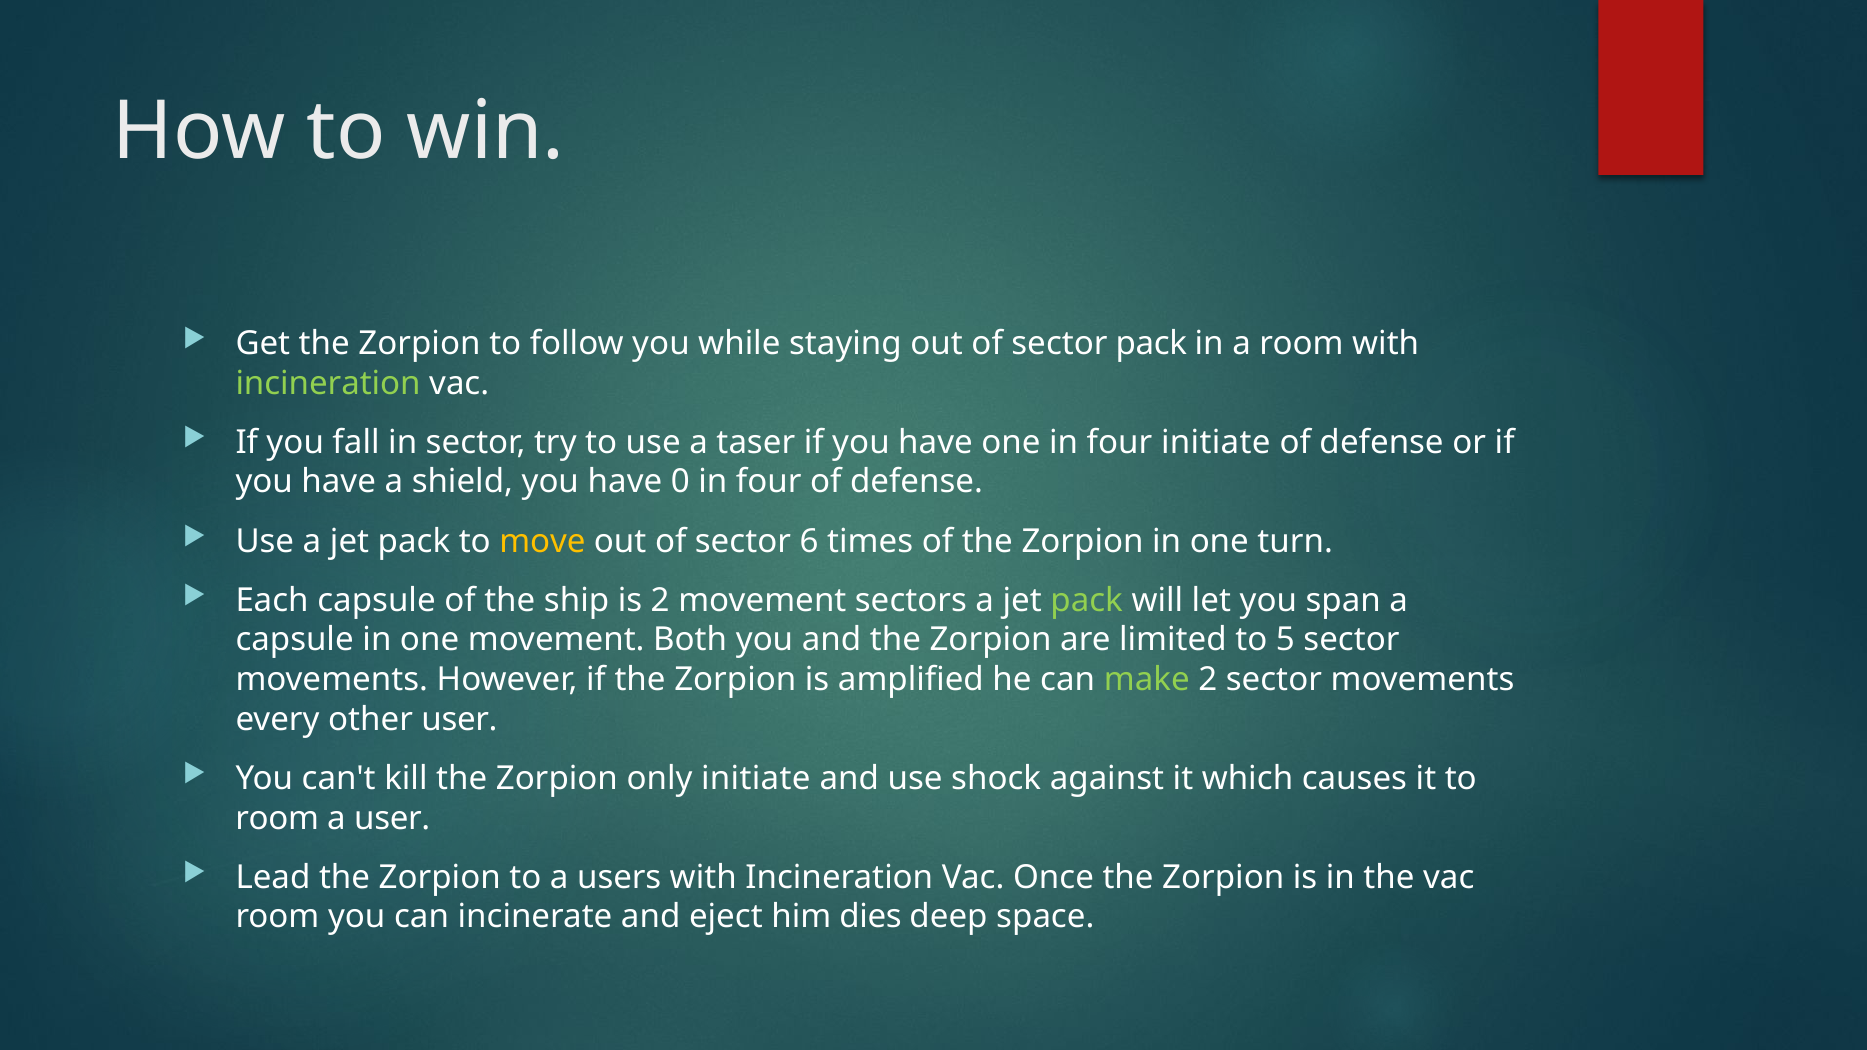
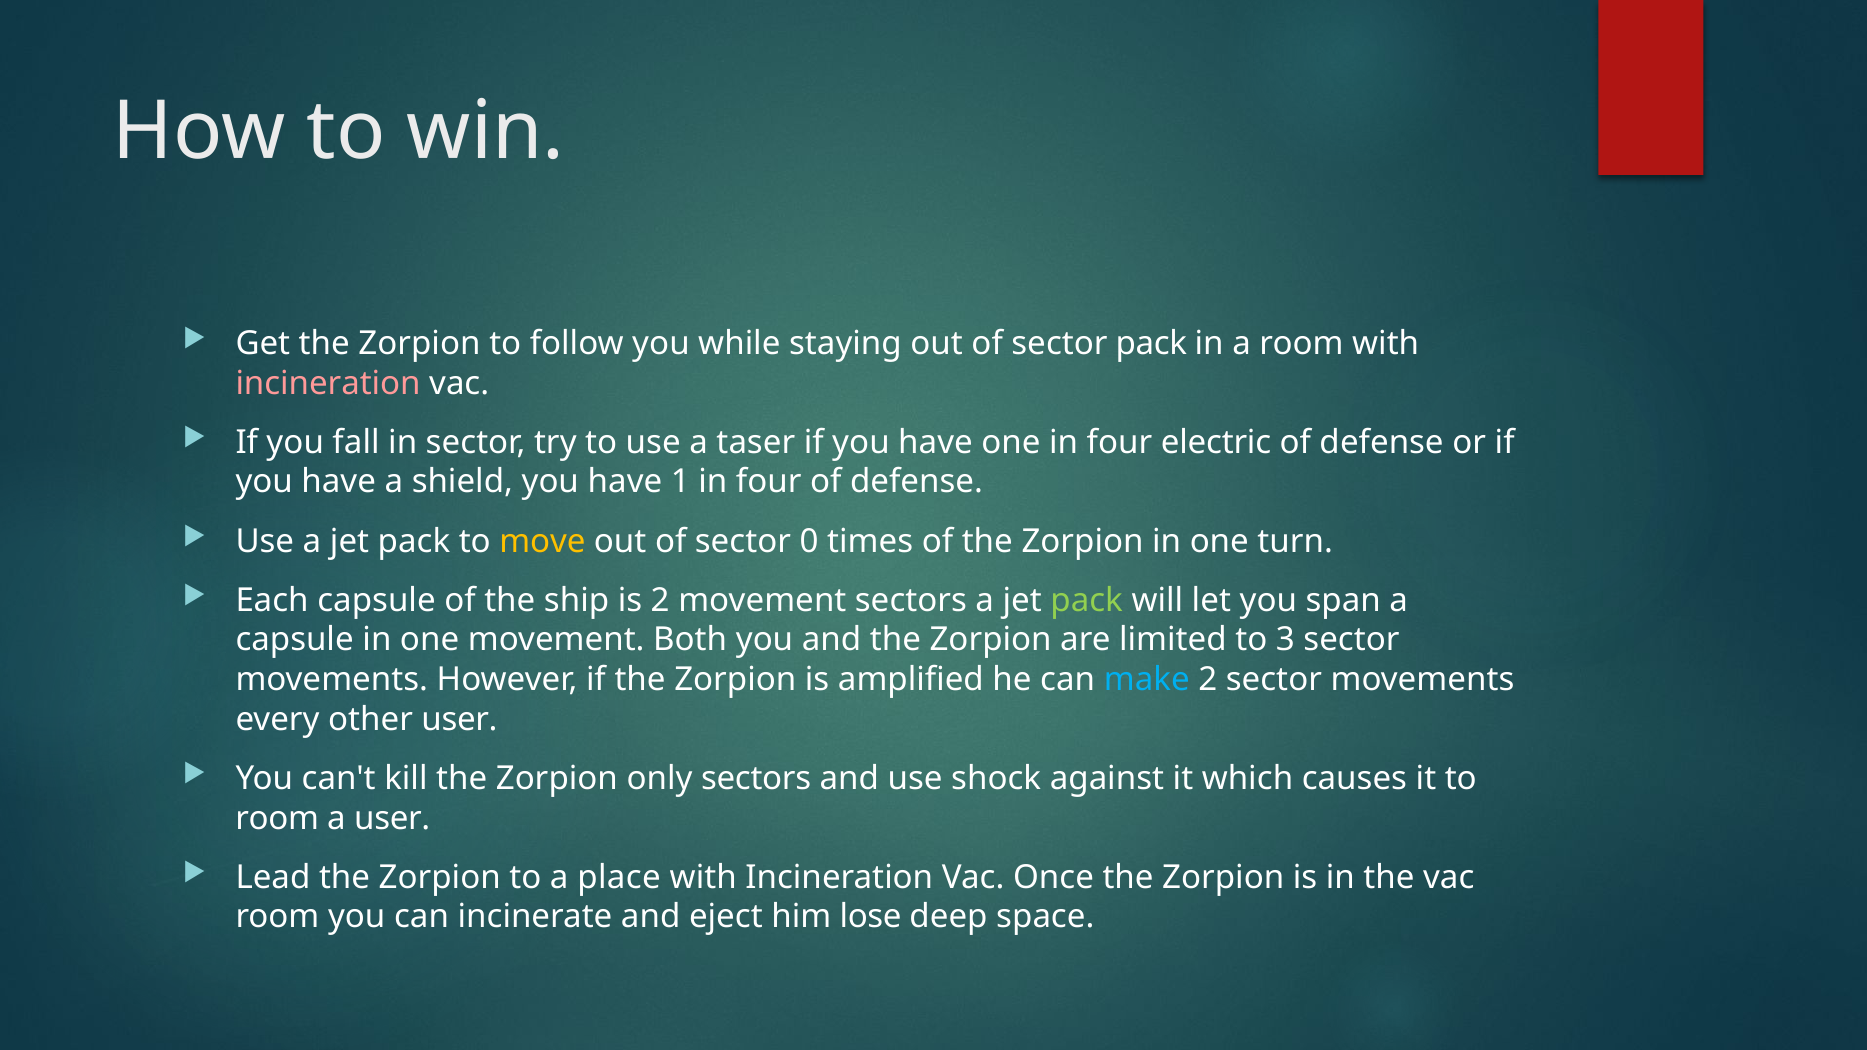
incineration at (328, 383) colour: light green -> pink
four initiate: initiate -> electric
0: 0 -> 1
6: 6 -> 0
5: 5 -> 3
make colour: light green -> light blue
only initiate: initiate -> sectors
users: users -> place
dies: dies -> lose
